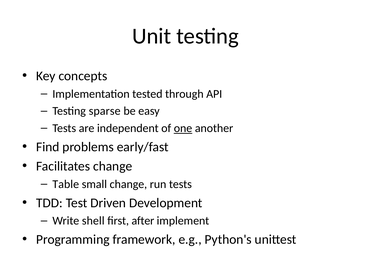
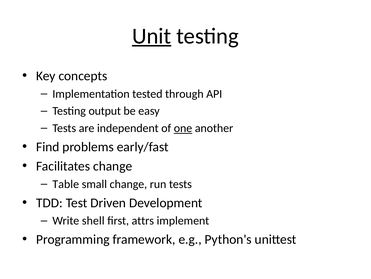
Unit underline: none -> present
sparse: sparse -> output
after: after -> attrs
